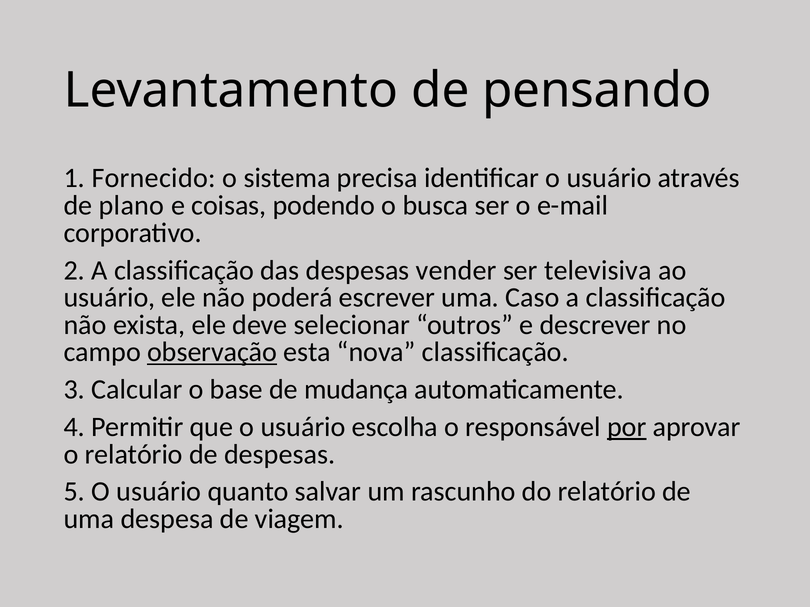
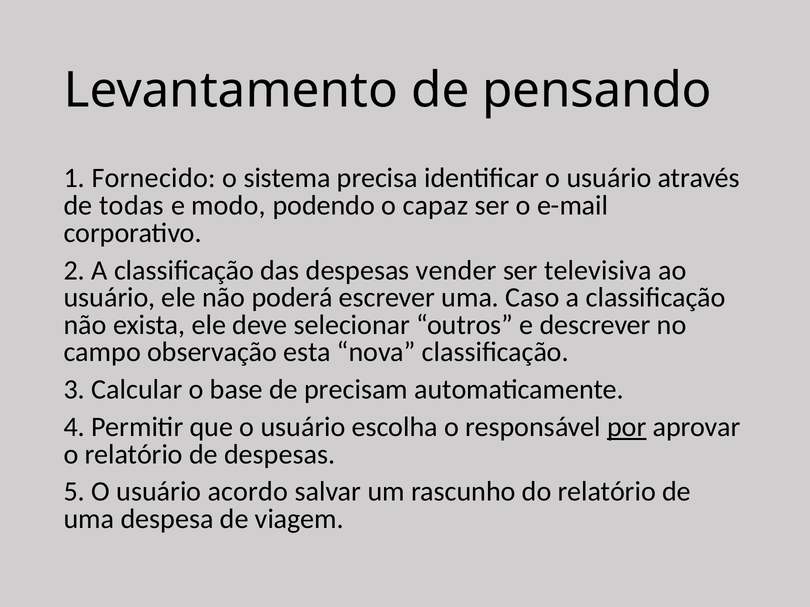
plano: plano -> todas
coisas: coisas -> modo
busca: busca -> capaz
observação underline: present -> none
mudança: mudança -> precisam
quanto: quanto -> acordo
